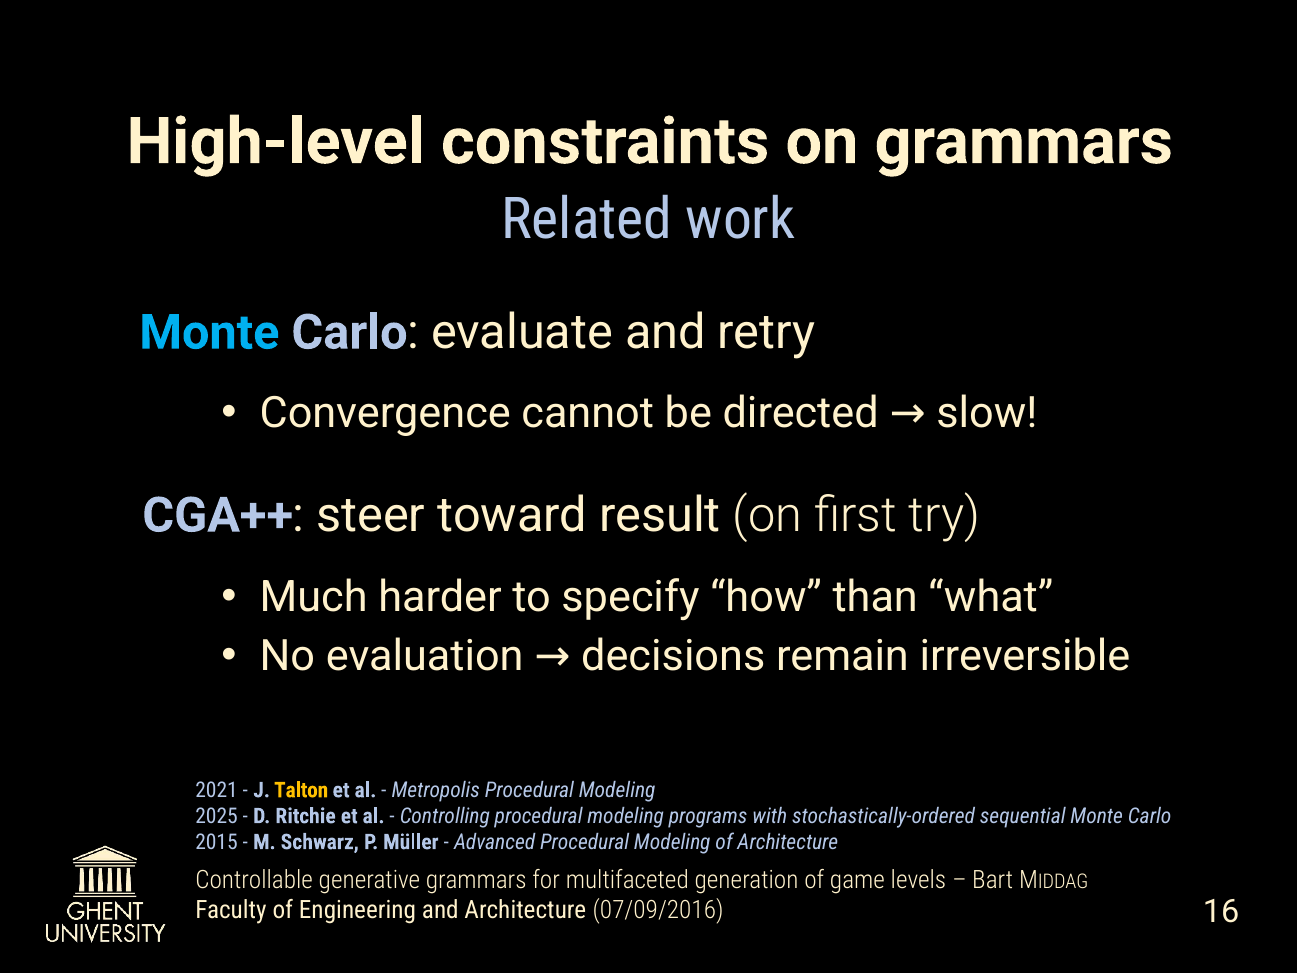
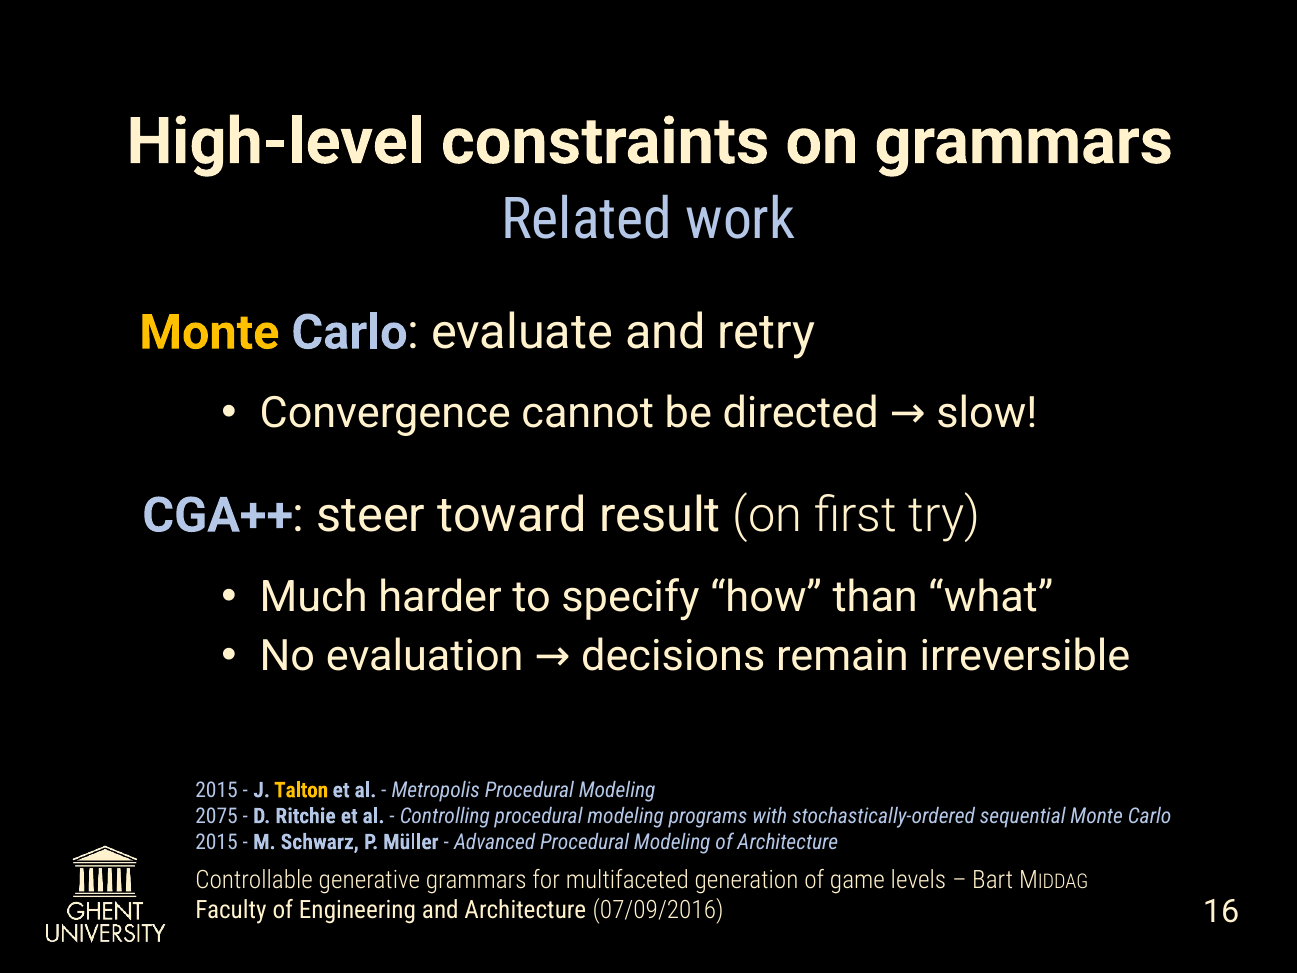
Monte at (209, 332) colour: light blue -> yellow
2021 at (217, 790): 2021 -> 2015
2025: 2025 -> 2075
